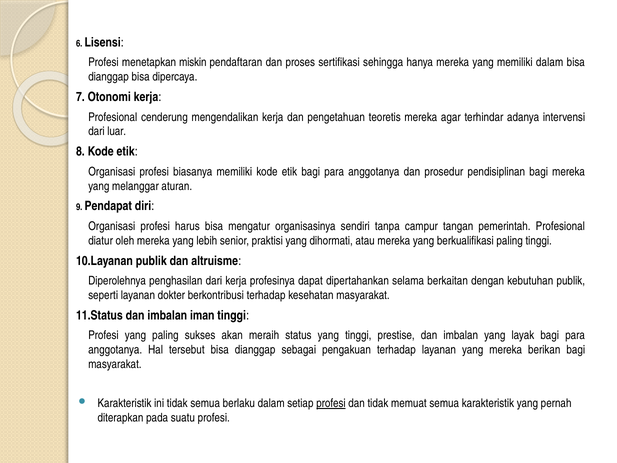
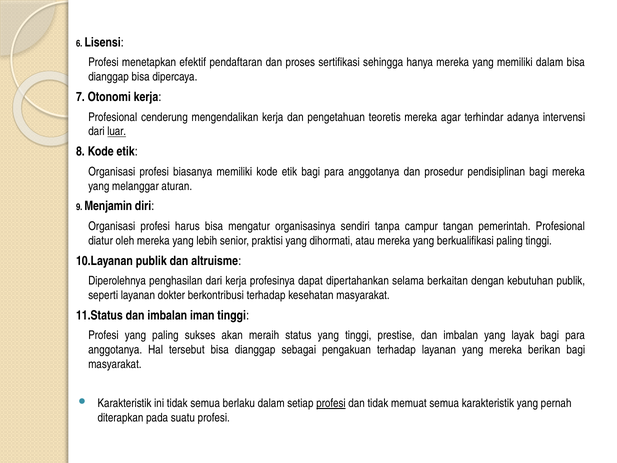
miskin: miskin -> efektif
luar underline: none -> present
Pendapat: Pendapat -> Menjamin
